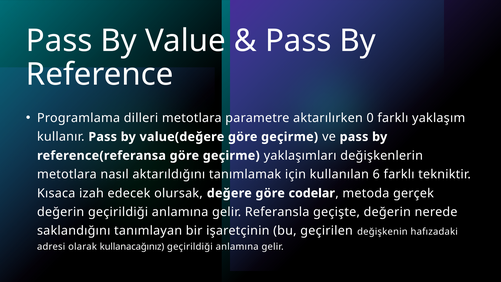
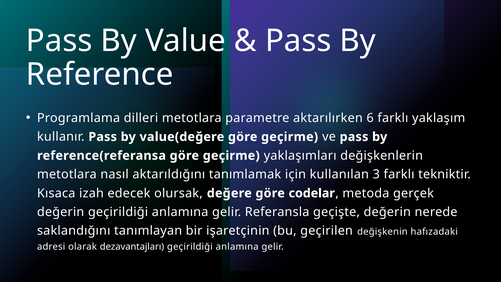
0: 0 -> 6
6: 6 -> 3
kullanacağınız: kullanacağınız -> dezavantajları
